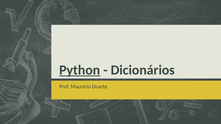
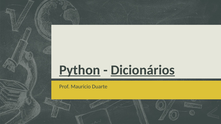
Dicionários underline: none -> present
